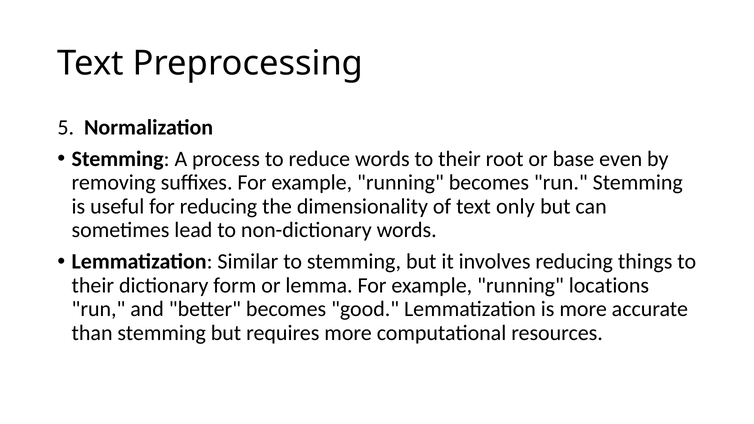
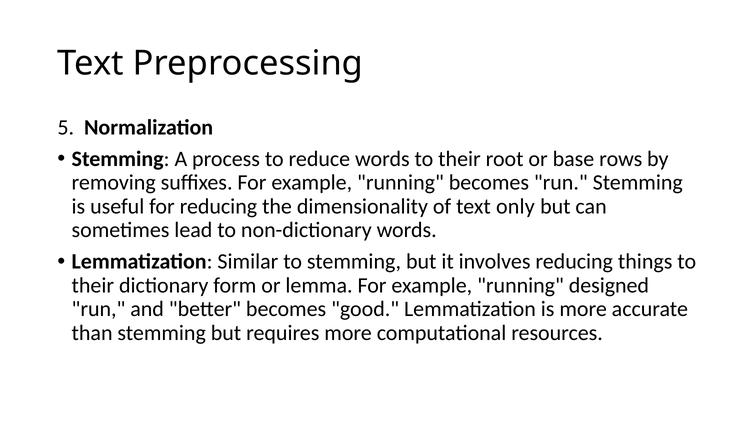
even: even -> rows
locations: locations -> designed
